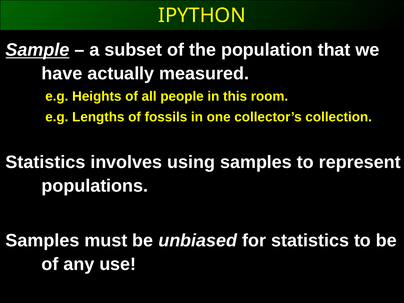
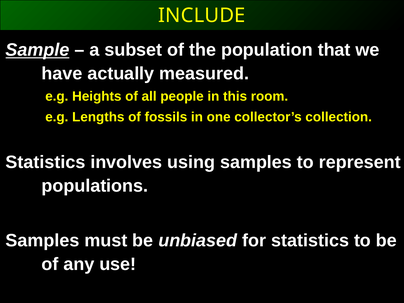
IPYTHON: IPYTHON -> INCLUDE
